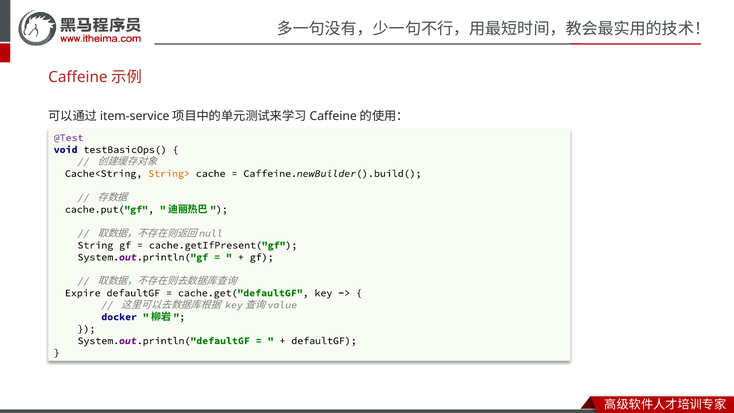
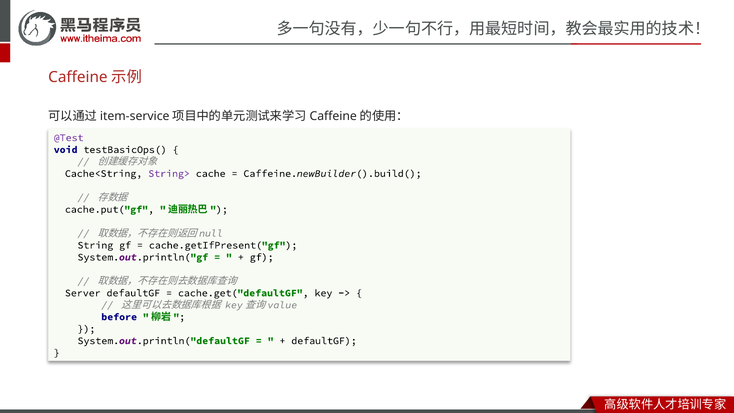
String> colour: orange -> purple
Expire: Expire -> Server
docker: docker -> before
